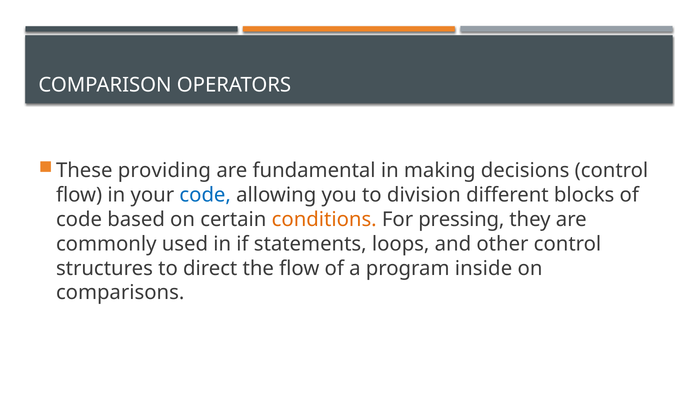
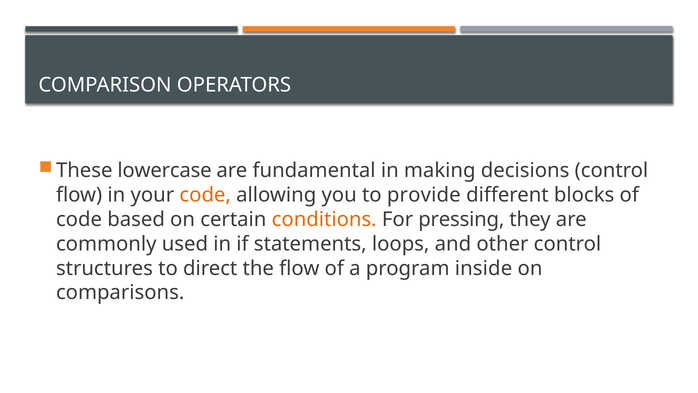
providing: providing -> lowercase
code at (205, 195) colour: blue -> orange
division: division -> provide
